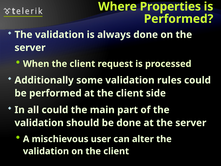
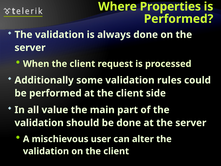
all could: could -> value
